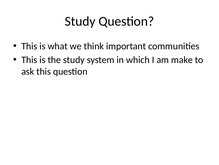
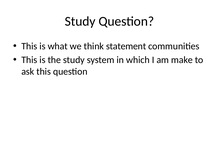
important: important -> statement
